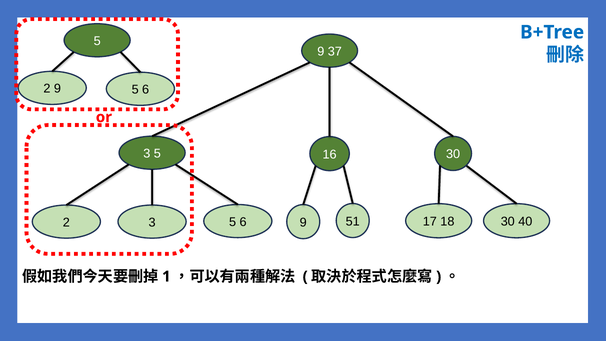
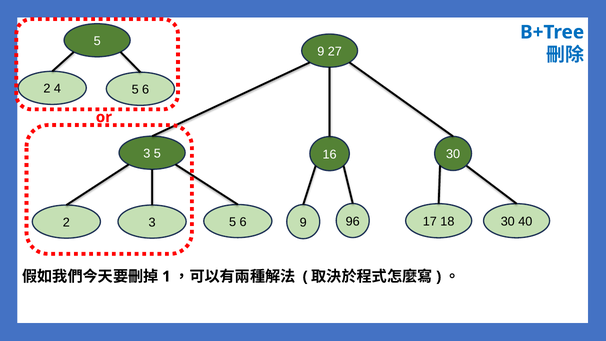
37: 37 -> 27
2 9: 9 -> 4
51: 51 -> 96
